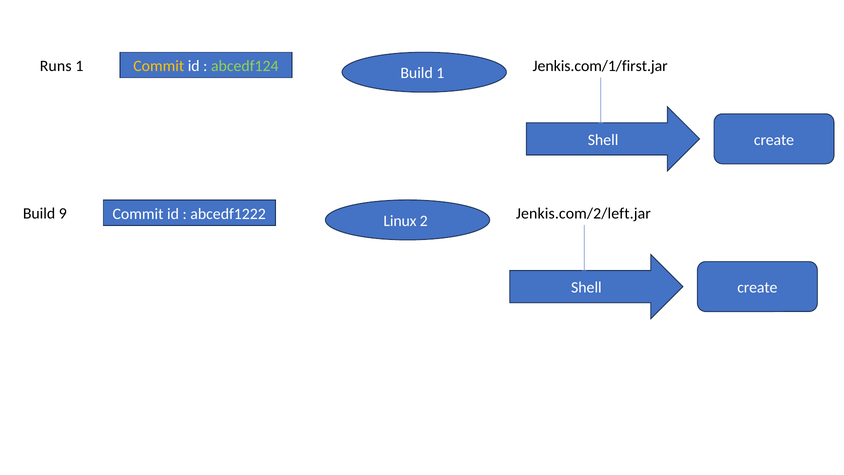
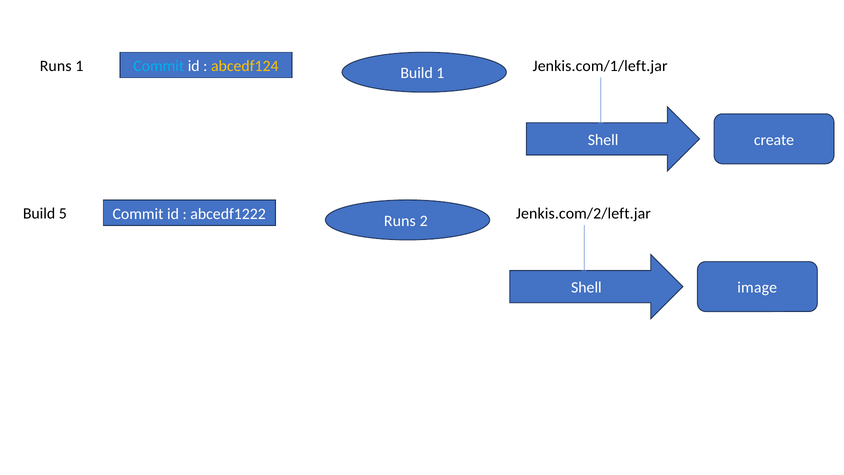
Commit at (159, 66) colour: yellow -> light blue
abcedf124 colour: light green -> yellow
Jenkis.com/1/first.jar: Jenkis.com/1/first.jar -> Jenkis.com/1/left.jar
9: 9 -> 5
abcedf1222 Linux: Linux -> Runs
create at (757, 287): create -> image
